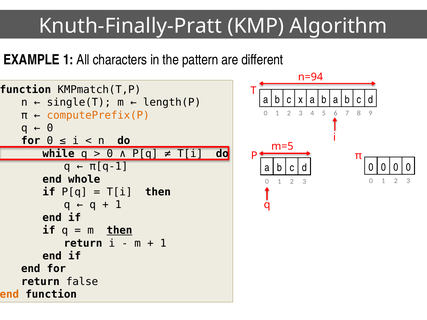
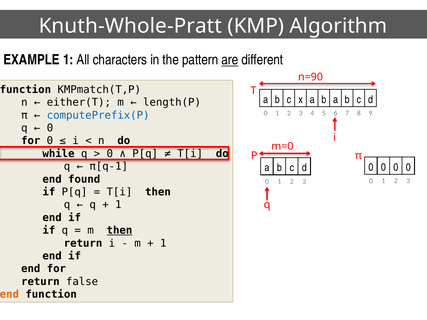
Knuth-Finally-Pratt: Knuth-Finally-Pratt -> Knuth-Whole-Pratt
are underline: none -> present
n=94: n=94 -> n=90
single(T: single(T -> either(T
computePrefix(P colour: orange -> blue
m=5: m=5 -> m=0
whole: whole -> found
